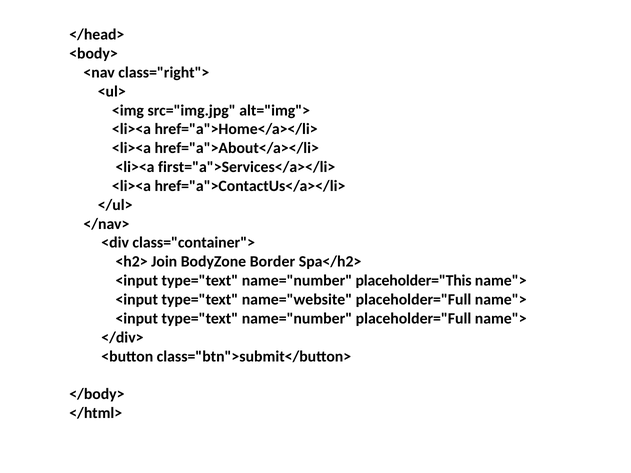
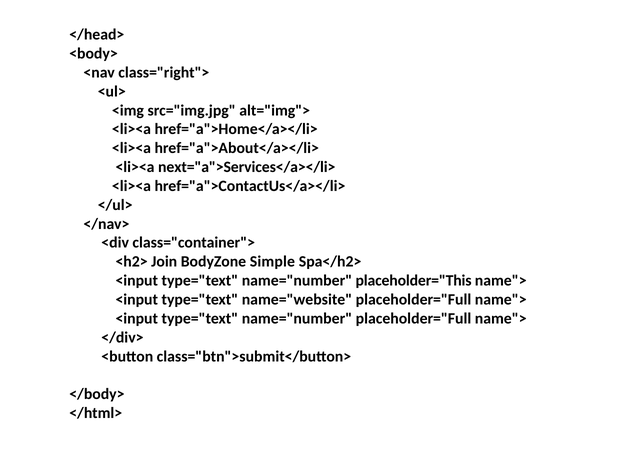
first="a">Services</a></li>: first="a">Services</a></li> -> next="a">Services</a></li>
Border: Border -> Simple
